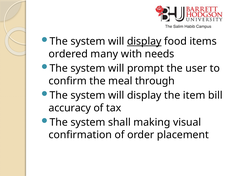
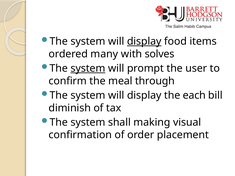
needs: needs -> solves
system at (88, 68) underline: none -> present
item: item -> each
accuracy: accuracy -> diminish
